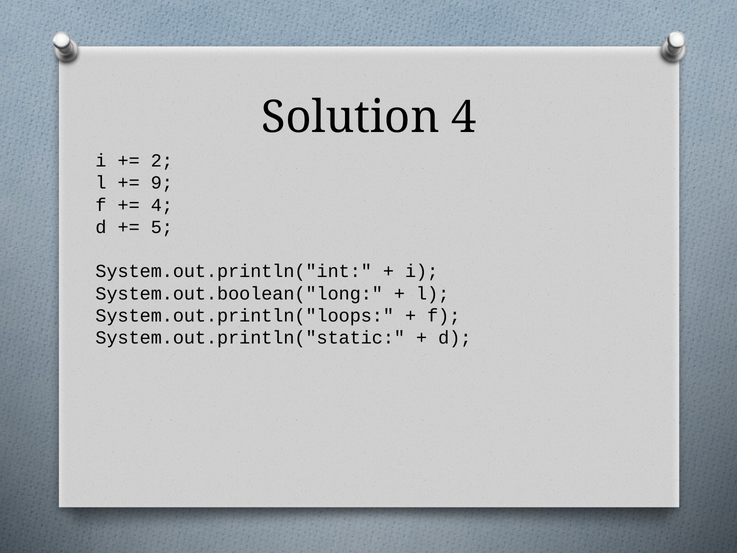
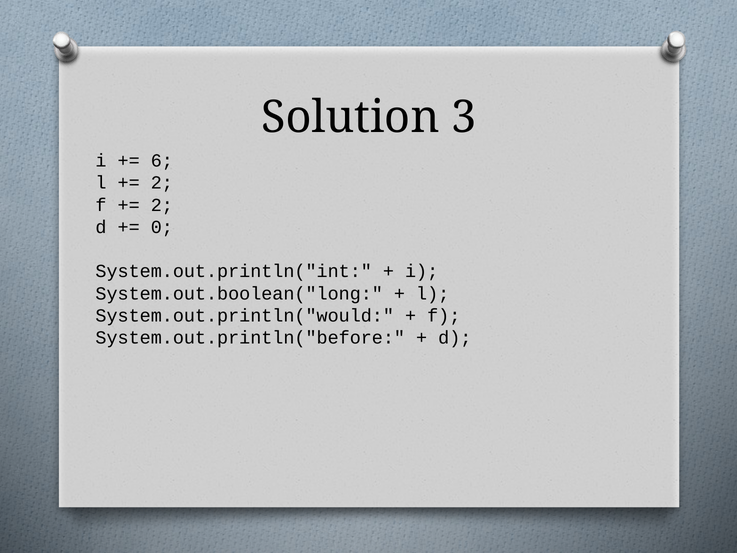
Solution 4: 4 -> 3
2: 2 -> 6
9 at (162, 183): 9 -> 2
4 at (162, 205): 4 -> 2
5: 5 -> 0
System.out.println("loops: System.out.println("loops -> System.out.println("would
System.out.println("static: System.out.println("static -> System.out.println("before
